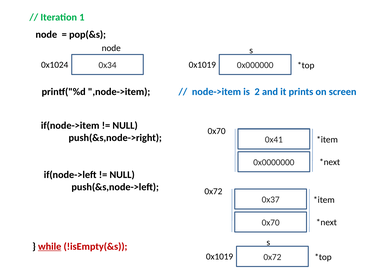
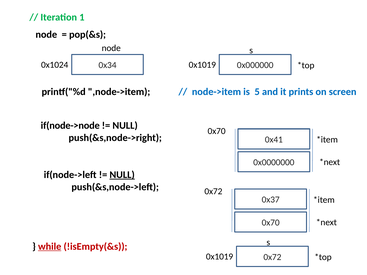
2: 2 -> 5
if(node->item: if(node->item -> if(node->node
NULL at (122, 175) underline: none -> present
